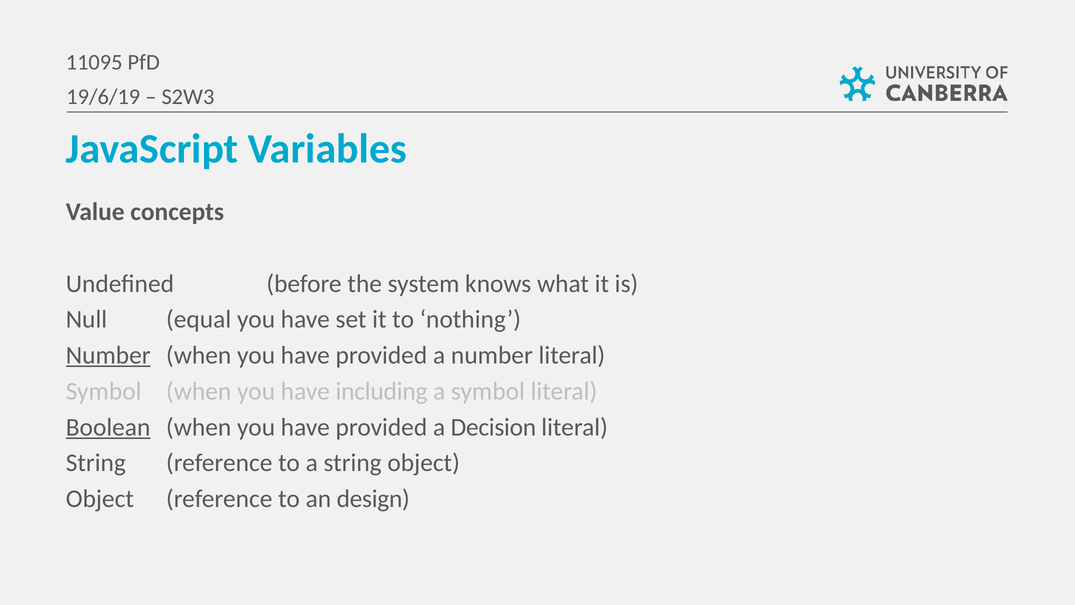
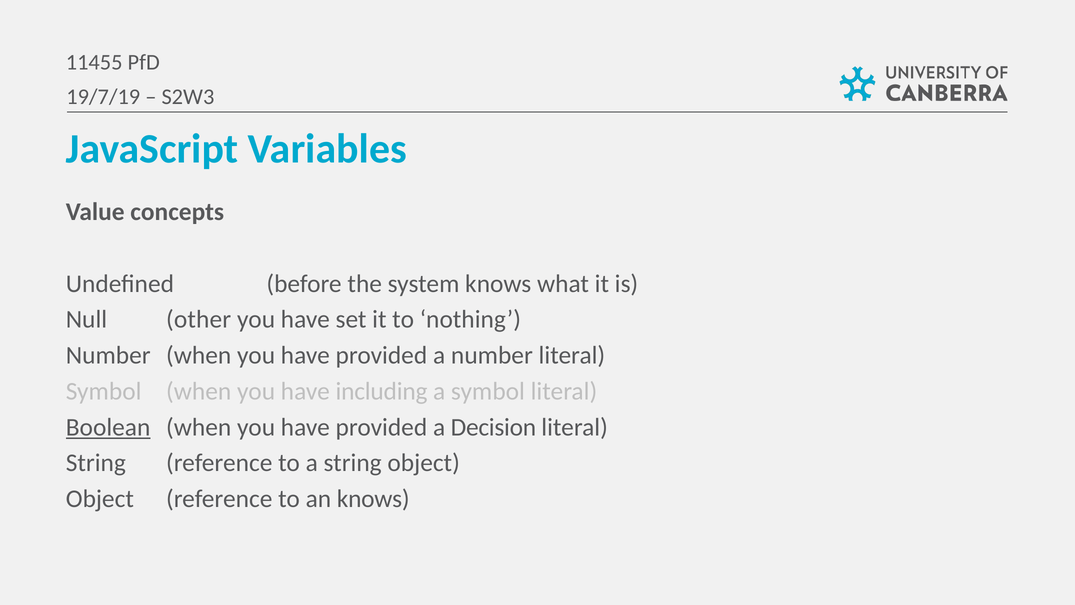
11095: 11095 -> 11455
19/6/19: 19/6/19 -> 19/7/19
equal: equal -> other
Number at (108, 355) underline: present -> none
an design: design -> knows
